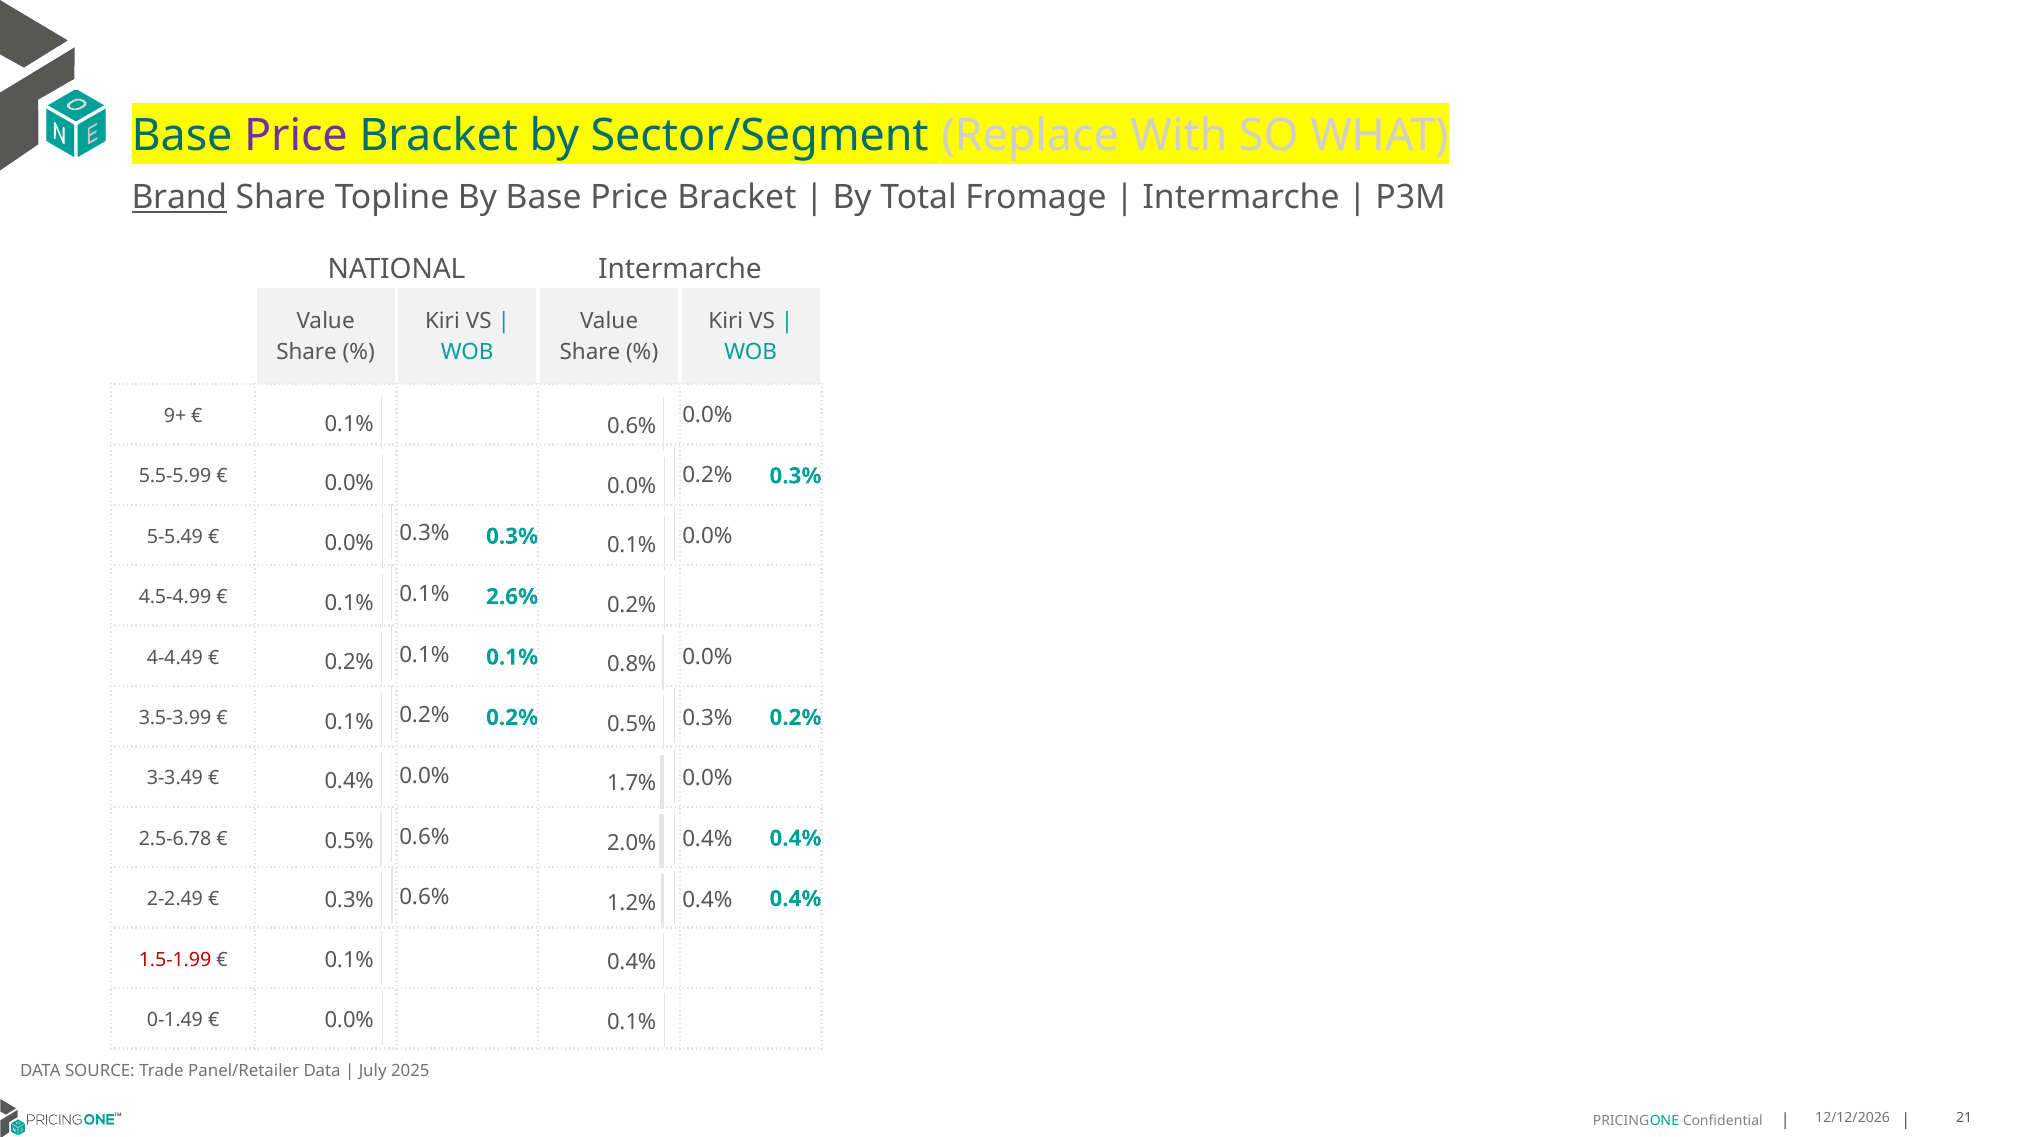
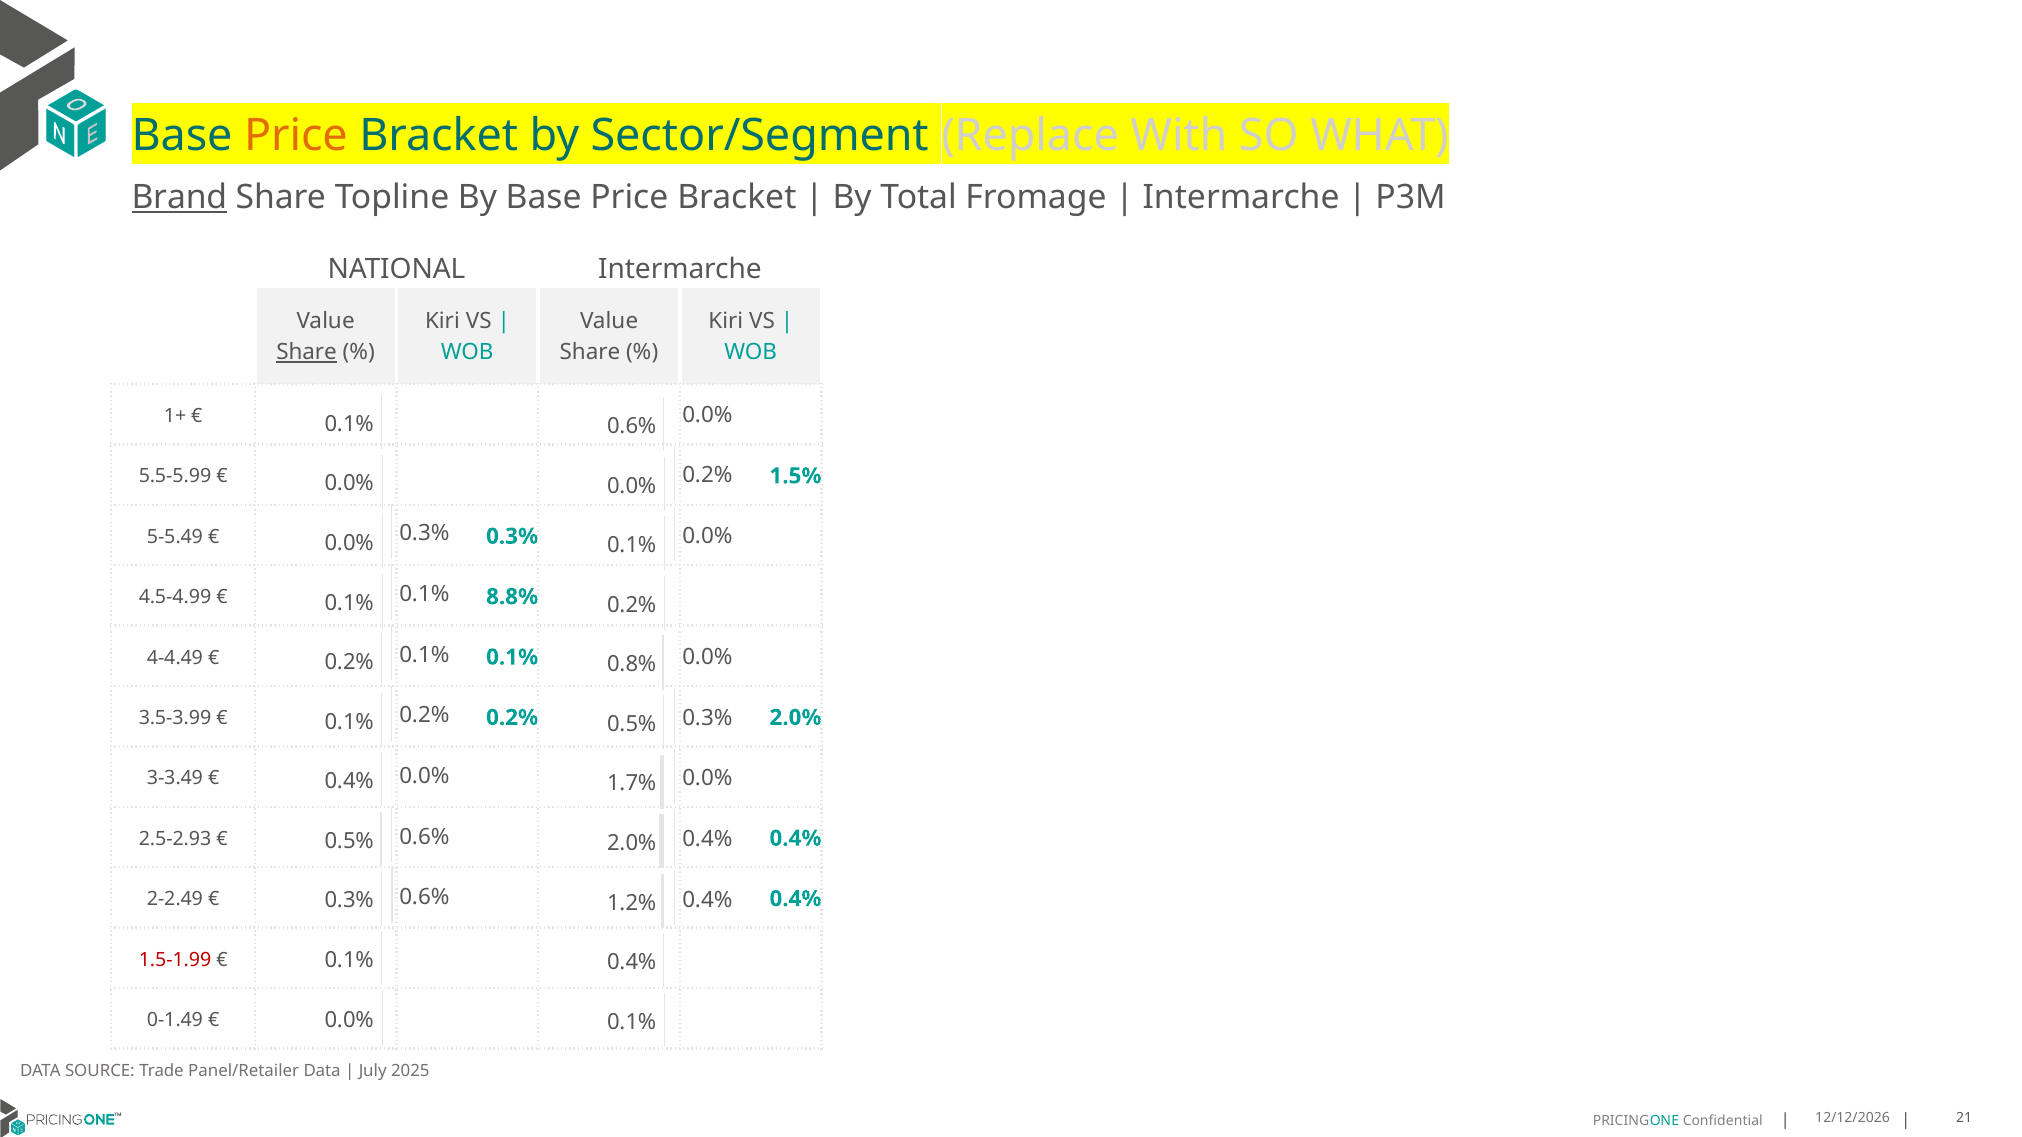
Price at (296, 136) colour: purple -> orange
Share at (307, 352) underline: none -> present
9+: 9+ -> 1+
0.3% at (796, 476): 0.3% -> 1.5%
2.6%: 2.6% -> 8.8%
0.2% 0.2%: 0.2% -> 2.0%
2.5-6.78: 2.5-6.78 -> 2.5-2.93
